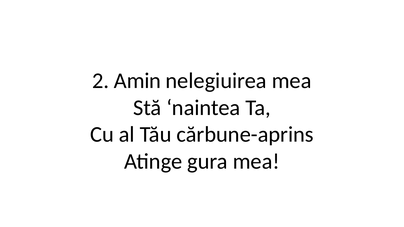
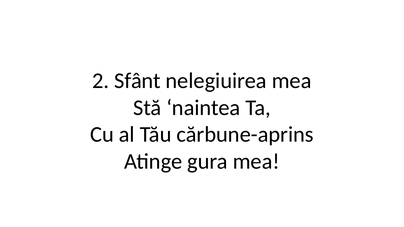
Amin: Amin -> Sfânt
